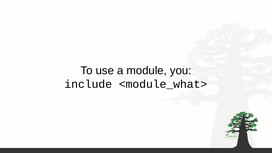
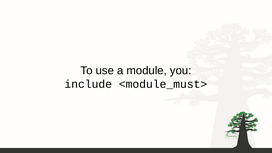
<module_what>: <module_what> -> <module_must>
